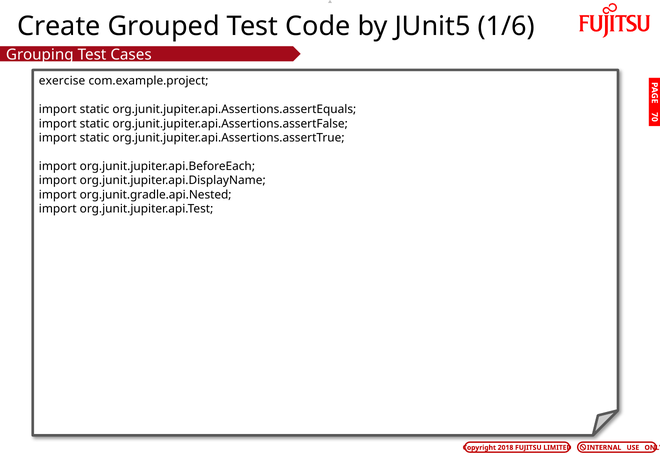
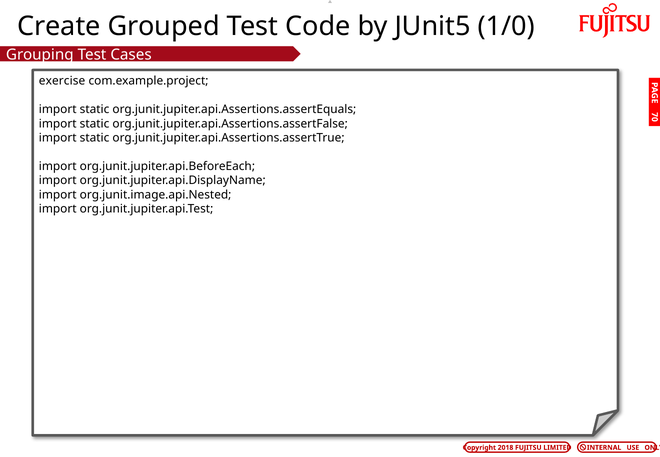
1/6: 1/6 -> 1/0
org.junit.gradle.api.Nested: org.junit.gradle.api.Nested -> org.junit.image.api.Nested
